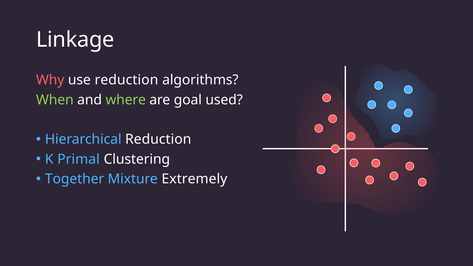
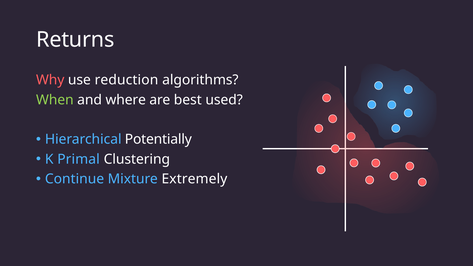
Linkage: Linkage -> Returns
where colour: light green -> white
goal: goal -> best
Hierarchical Reduction: Reduction -> Potentially
Together: Together -> Continue
